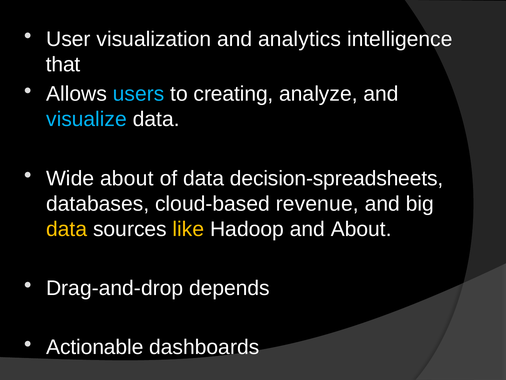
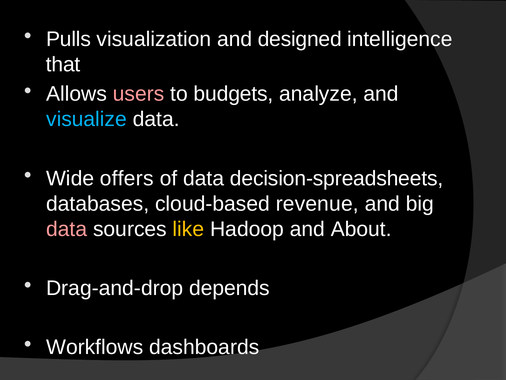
User: User -> Pulls
analytics: analytics -> designed
users colour: light blue -> pink
creating: creating -> budgets
Wide about: about -> offers
data at (67, 229) colour: yellow -> pink
Actionable: Actionable -> Workflows
